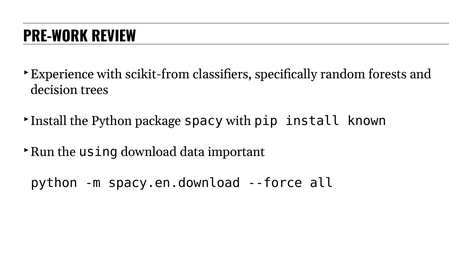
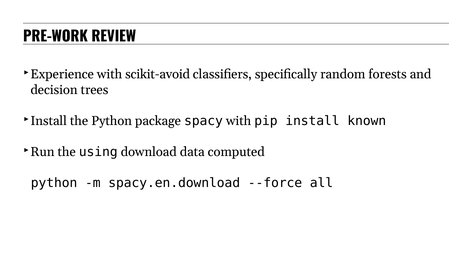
scikit-from: scikit-from -> scikit-avoid
important: important -> computed
